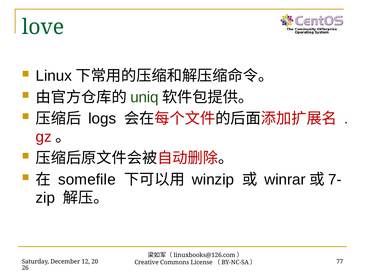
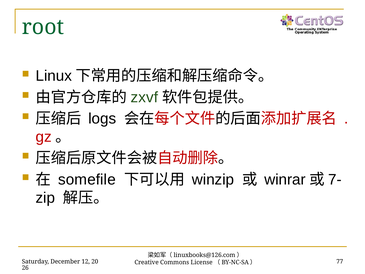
love: love -> root
uniq: uniq -> zxvf
